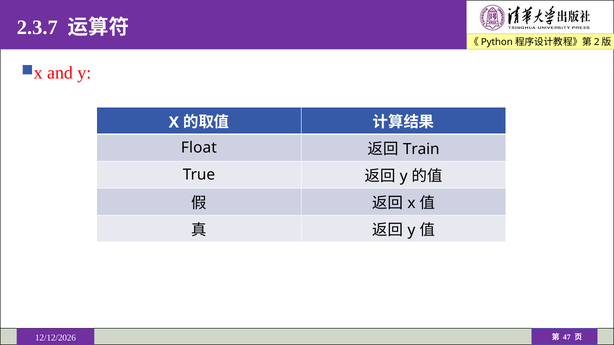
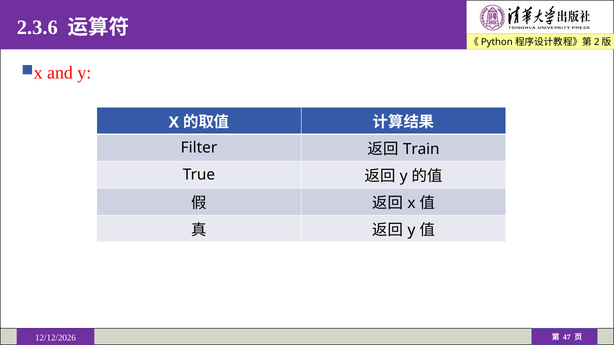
2.3.7: 2.3.7 -> 2.3.6
Float: Float -> Filter
